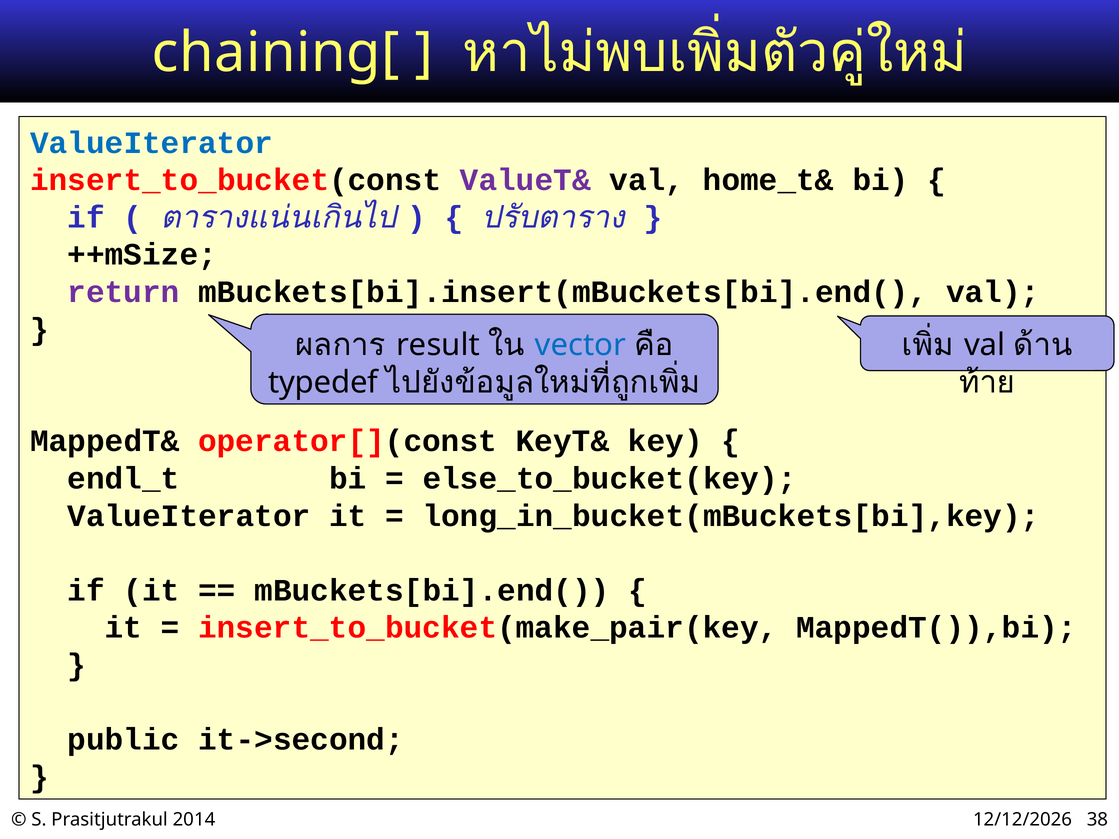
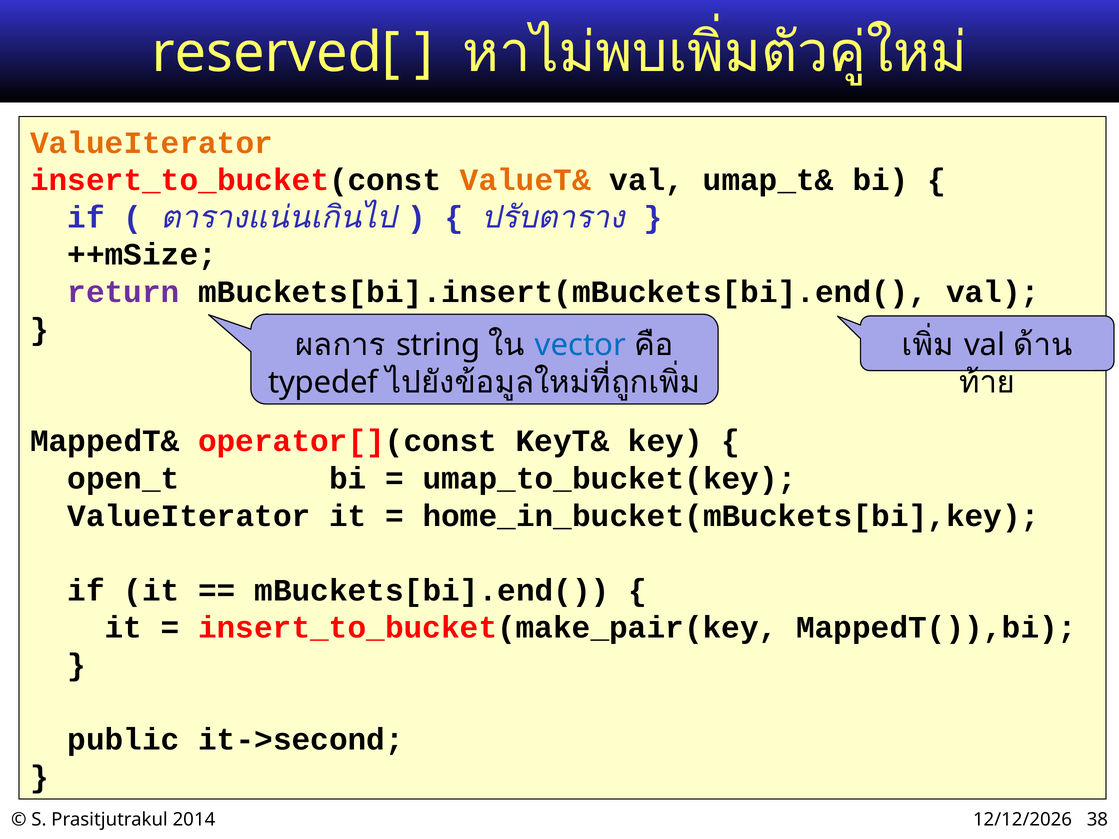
chaining[: chaining[ -> reserved[
ValueIterator at (152, 143) colour: blue -> orange
ValueT& colour: purple -> orange
home_t&: home_t& -> umap_t&
result: result -> string
endl_t: endl_t -> open_t
else_to_bucket(key: else_to_bucket(key -> umap_to_bucket(key
long_in_bucket(mBuckets[bi],key: long_in_bucket(mBuckets[bi],key -> home_in_bucket(mBuckets[bi],key
